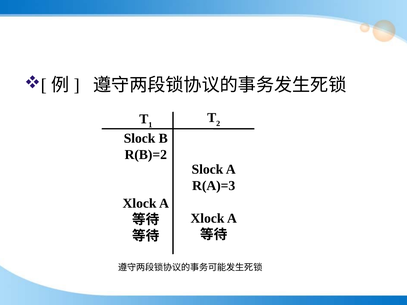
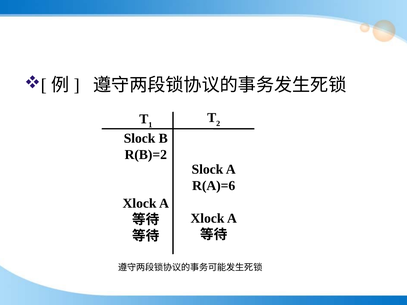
R(A)=3: R(A)=3 -> R(A)=6
